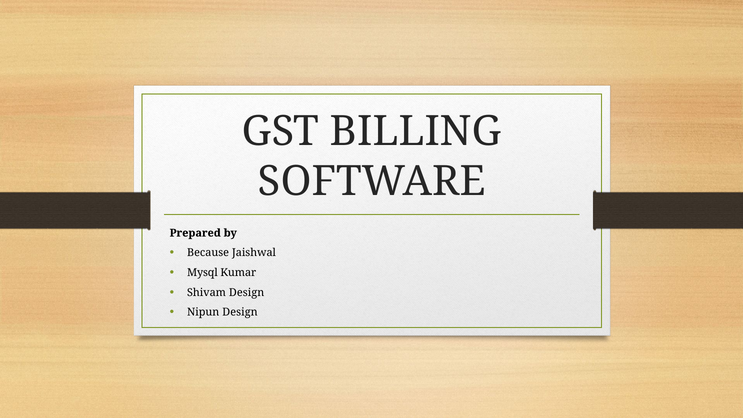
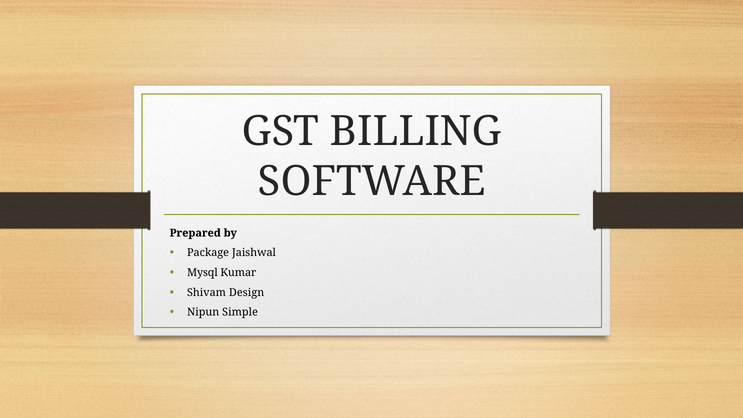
Because: Because -> Package
Nipun Design: Design -> Simple
